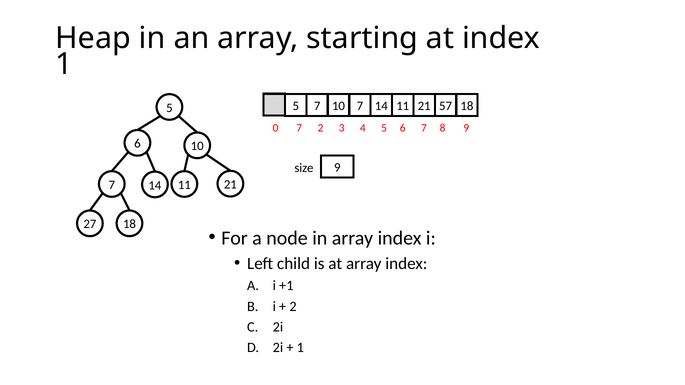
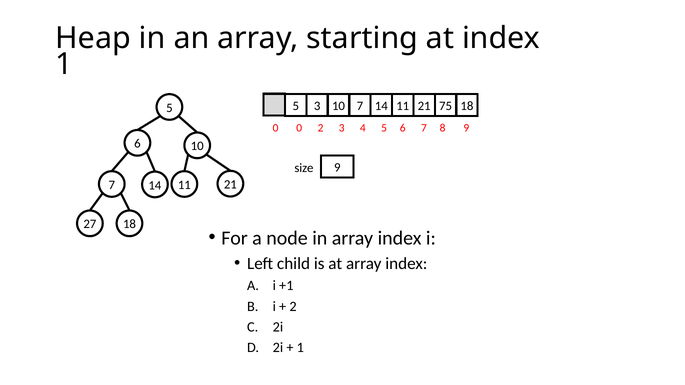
5 7: 7 -> 3
57: 57 -> 75
0 7: 7 -> 0
